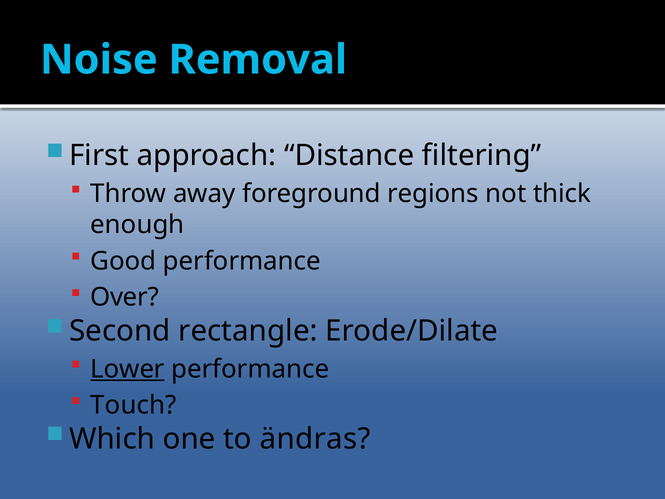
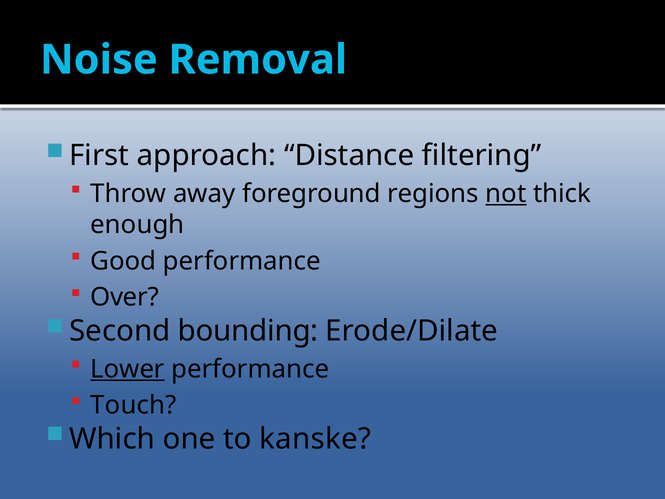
not underline: none -> present
rectangle: rectangle -> bounding
ändras: ändras -> kanske
